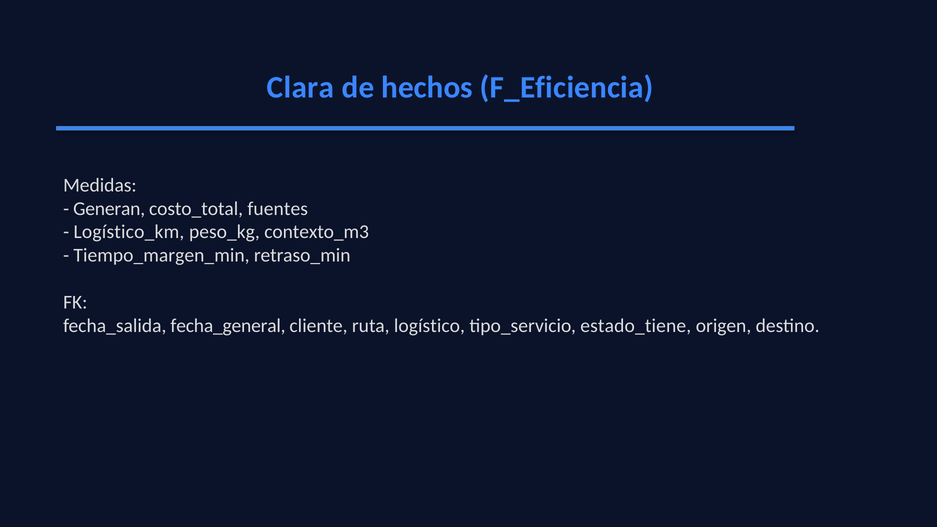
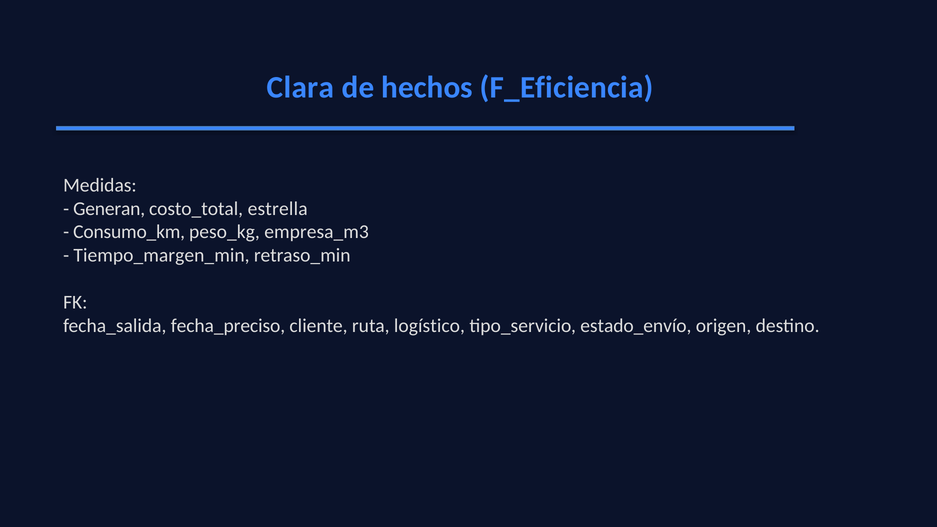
fuentes: fuentes -> estrella
Logístico_km: Logístico_km -> Consumo_km
contexto_m3: contexto_m3 -> empresa_m3
fecha_general: fecha_general -> fecha_preciso
estado_tiene: estado_tiene -> estado_envío
